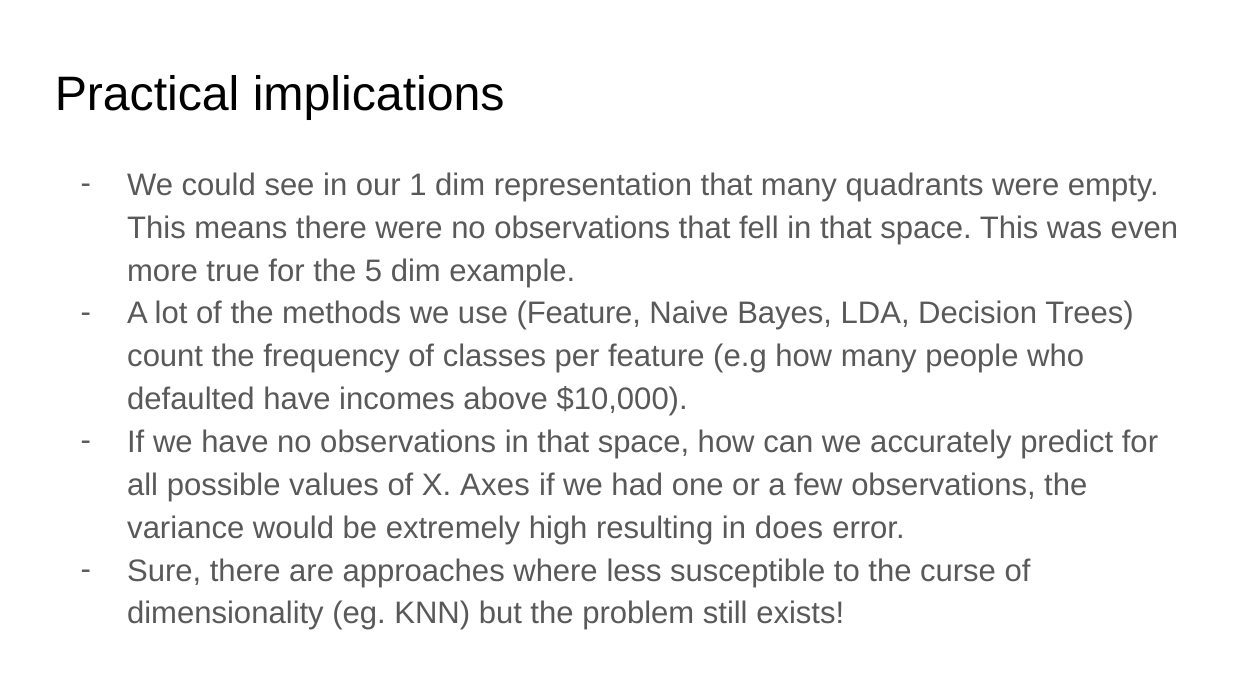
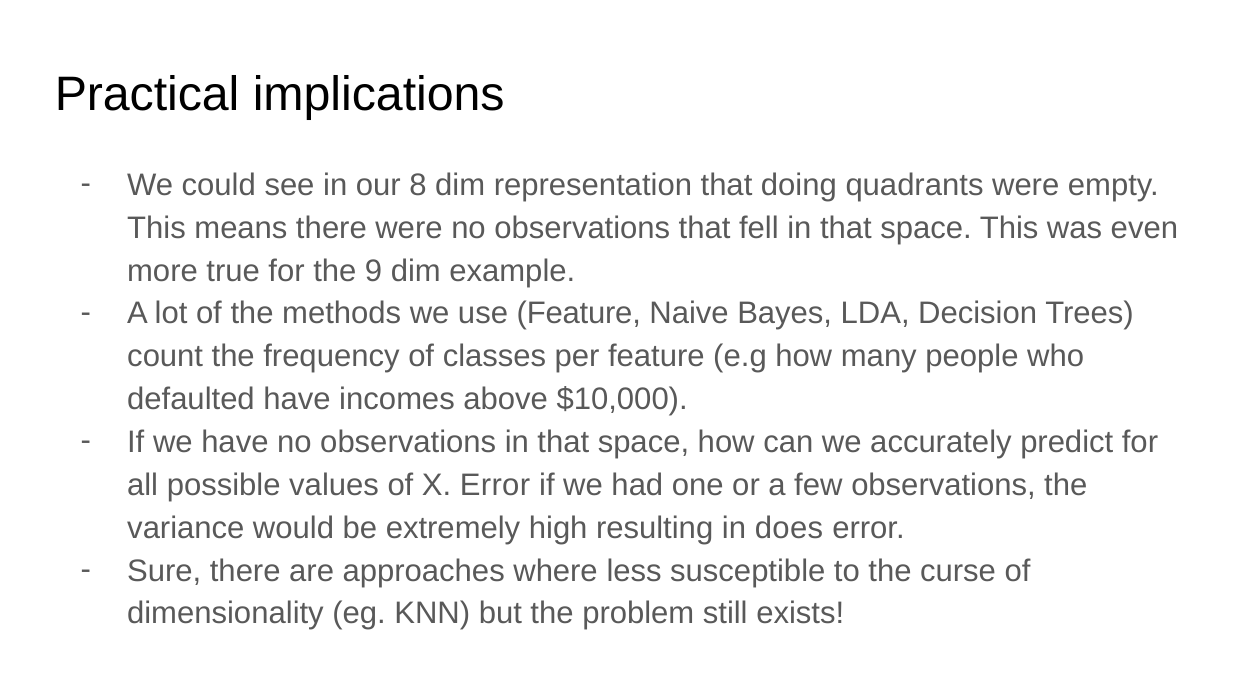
1: 1 -> 8
that many: many -> doing
5: 5 -> 9
X Axes: Axes -> Error
